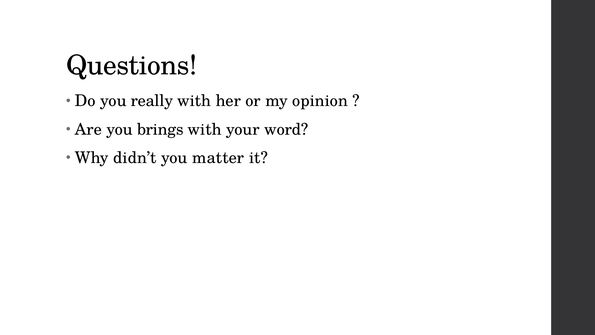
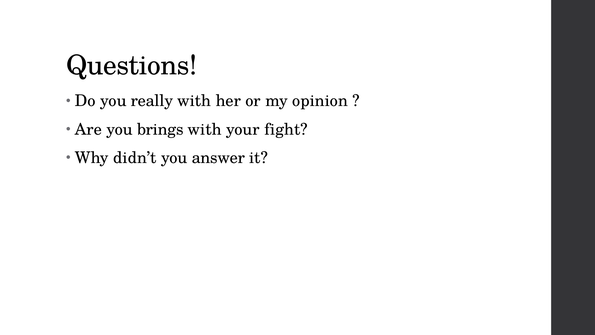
word: word -> fight
matter: matter -> answer
